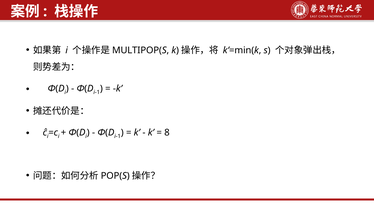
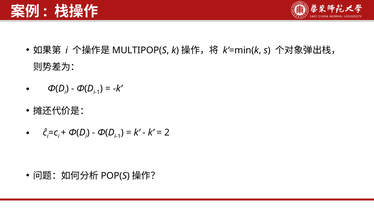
8: 8 -> 2
